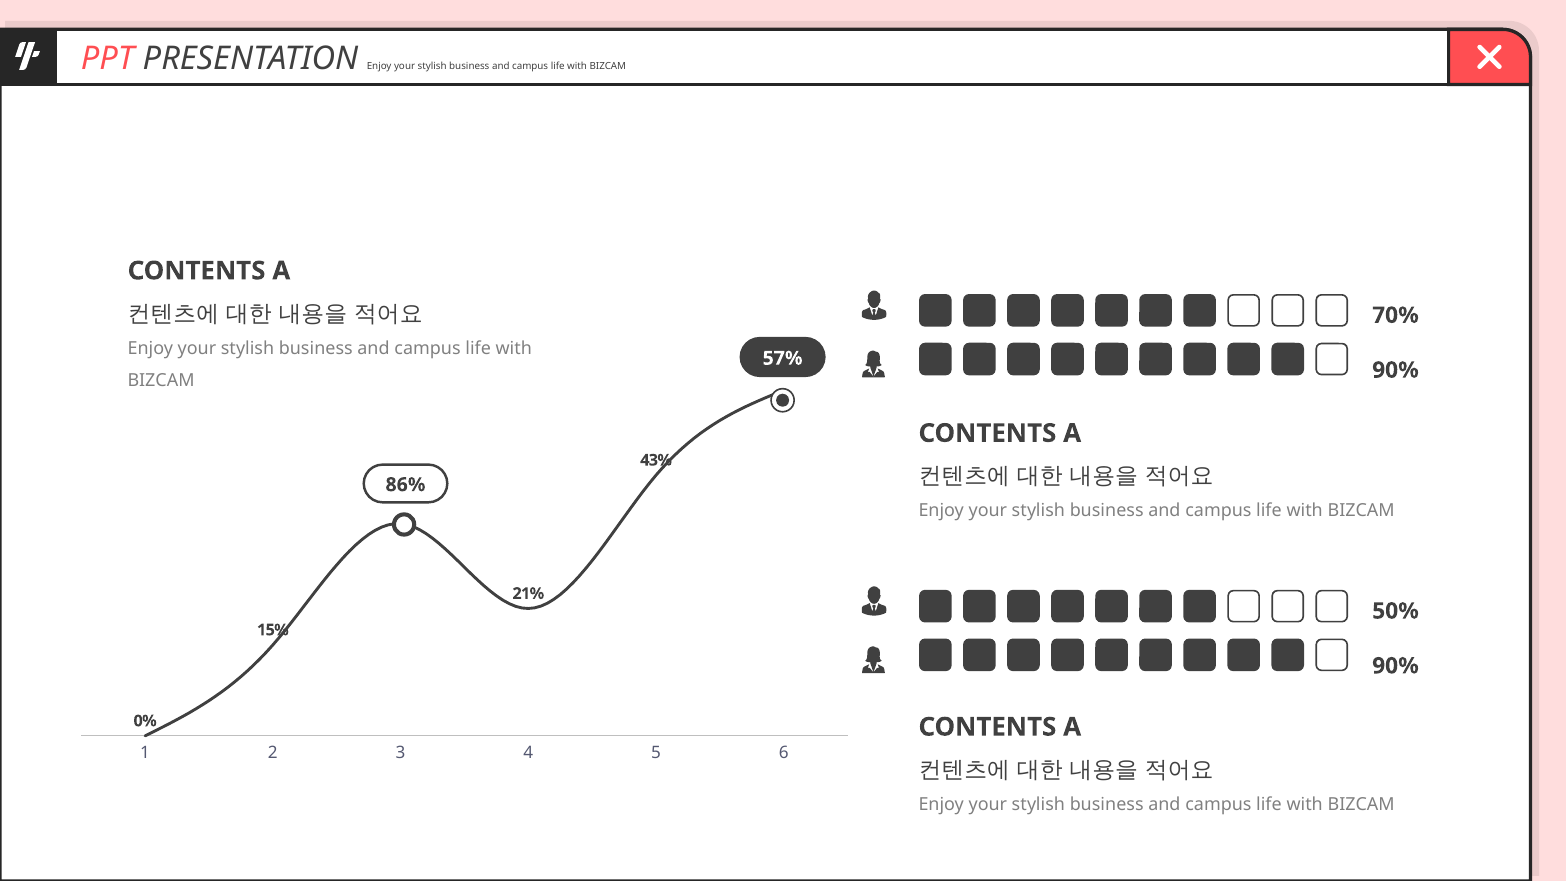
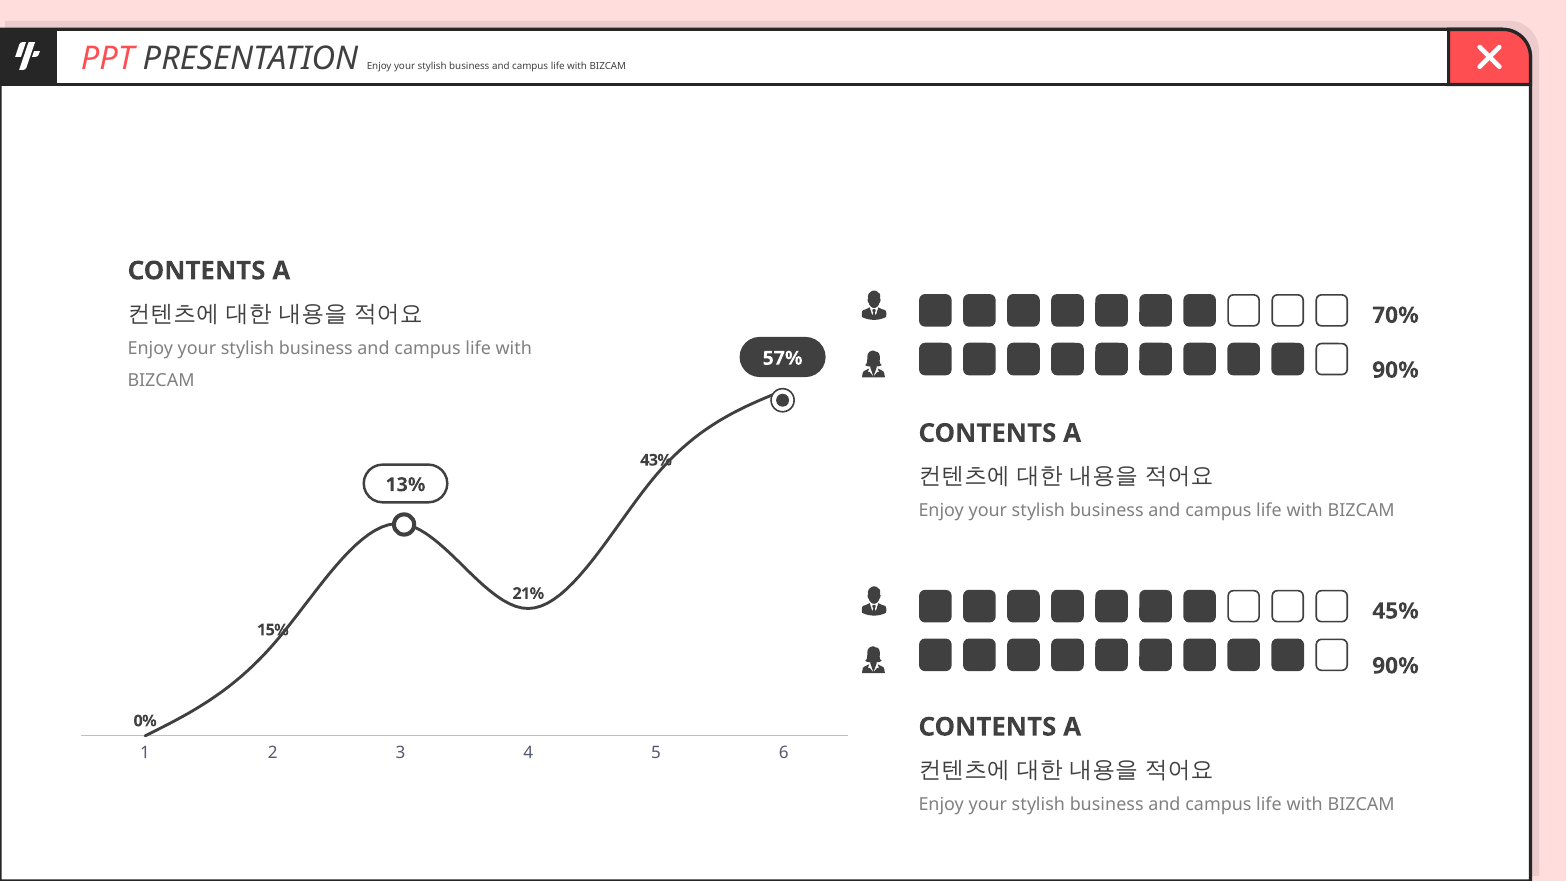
86%: 86% -> 13%
50%: 50% -> 45%
